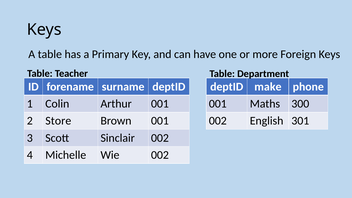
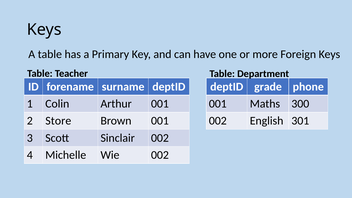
make: make -> grade
